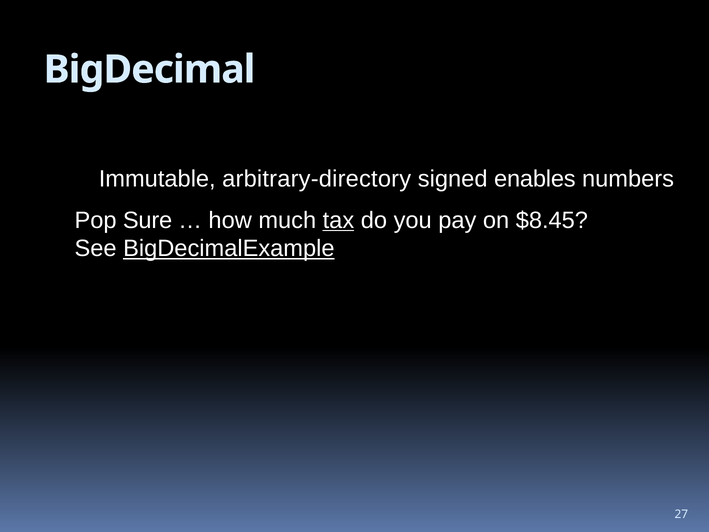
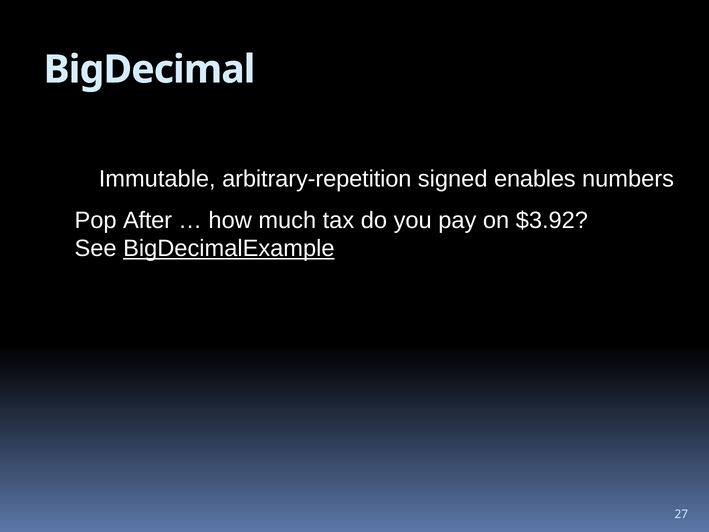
arbitrary-directory: arbitrary-directory -> arbitrary-repetition
Sure: Sure -> After
tax underline: present -> none
$8.45: $8.45 -> $3.92
